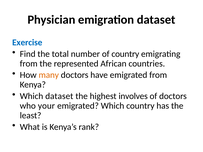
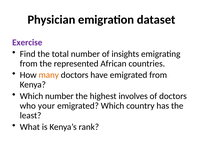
Exercise colour: blue -> purple
of country: country -> insights
Which dataset: dataset -> number
